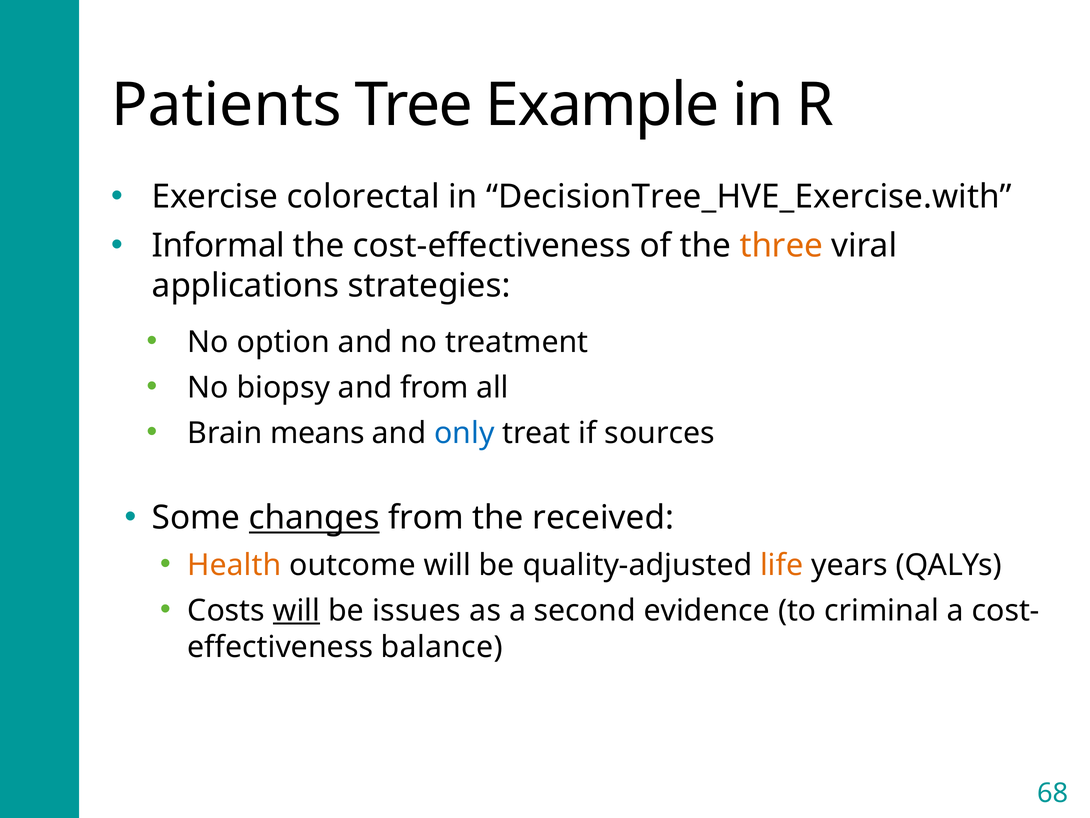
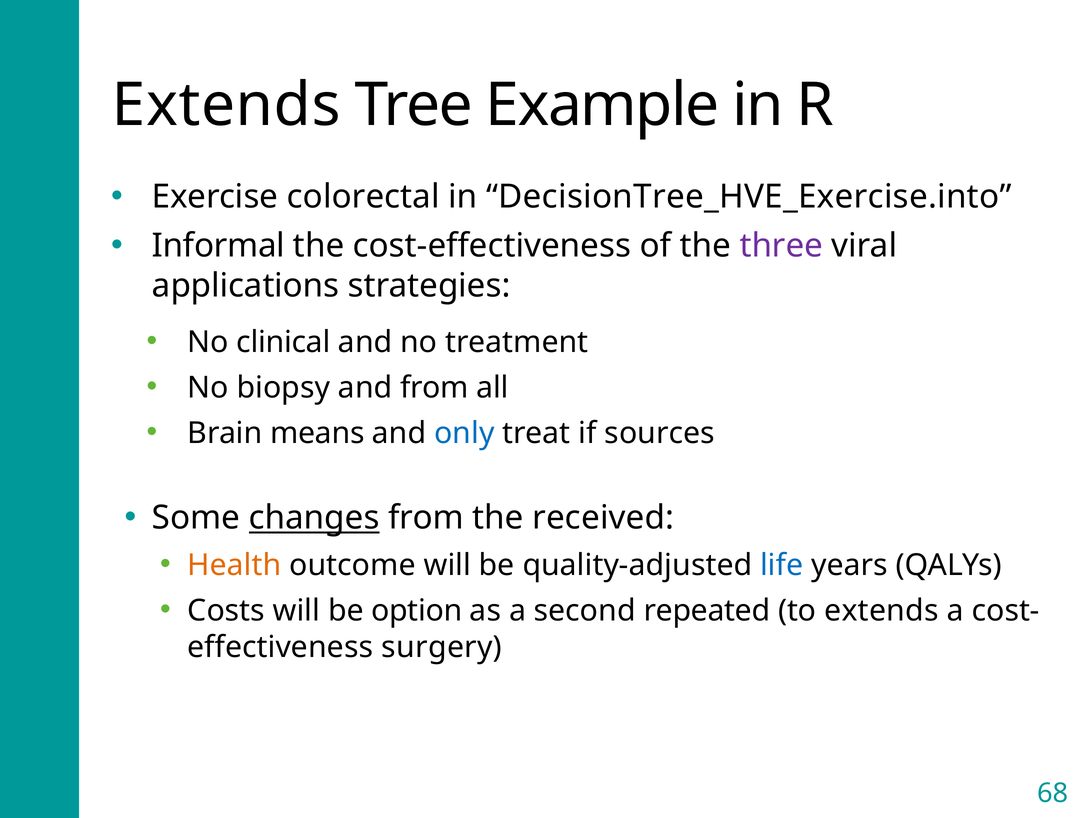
Patients at (227, 105): Patients -> Extends
DecisionTree_HVE_Exercise.with: DecisionTree_HVE_Exercise.with -> DecisionTree_HVE_Exercise.into
three colour: orange -> purple
option: option -> clinical
life colour: orange -> blue
will at (296, 610) underline: present -> none
issues: issues -> option
evidence: evidence -> repeated
to criminal: criminal -> extends
balance: balance -> surgery
